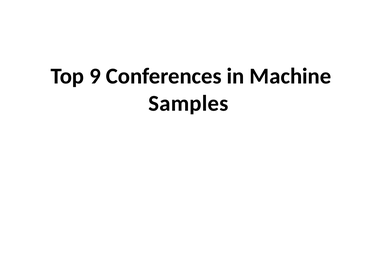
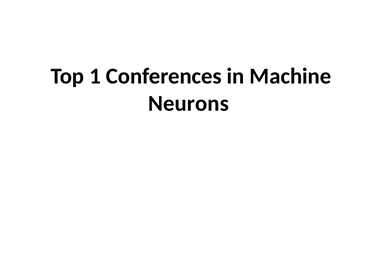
9: 9 -> 1
Samples: Samples -> Neurons
